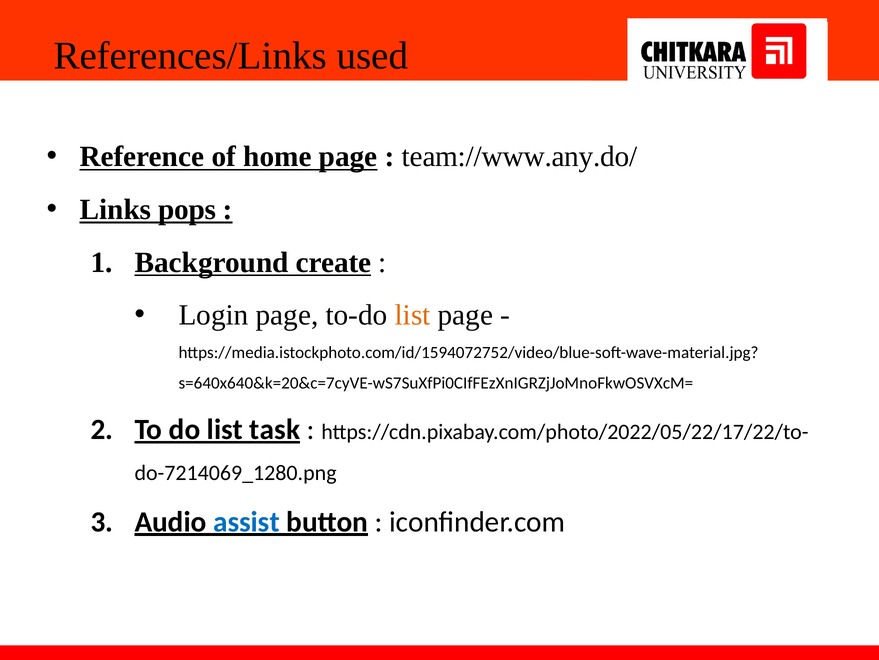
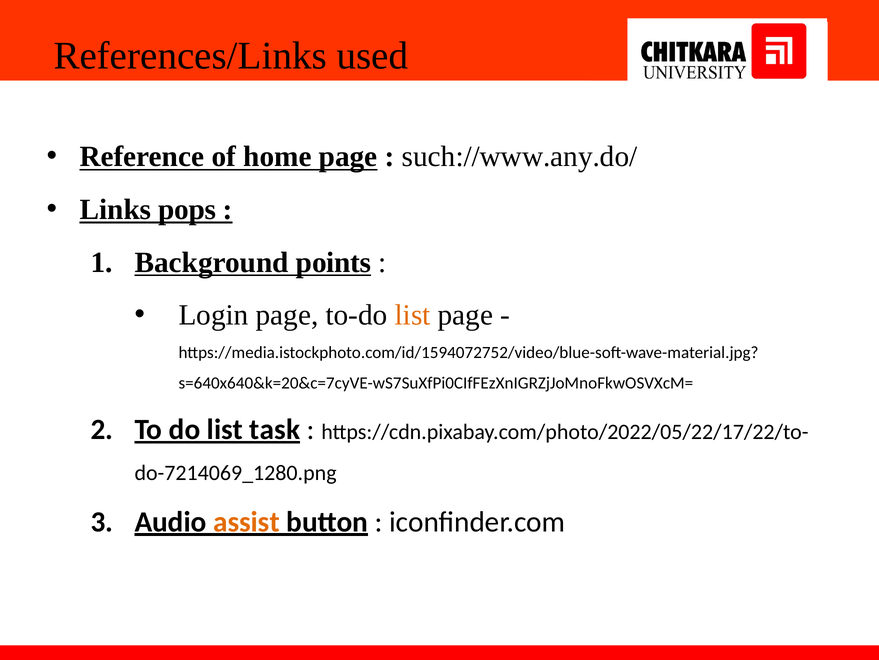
team://www.any.do/: team://www.any.do/ -> such://www.any.do/
create: create -> points
assist colour: blue -> orange
